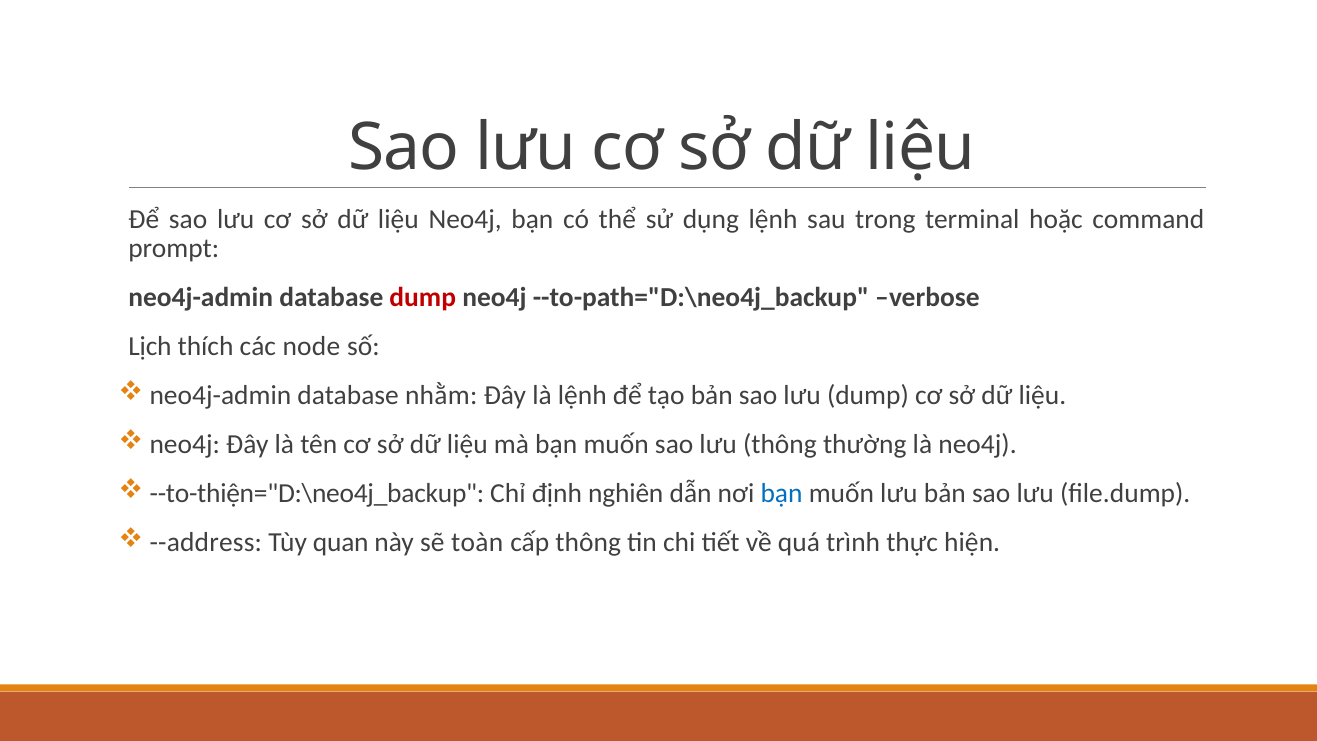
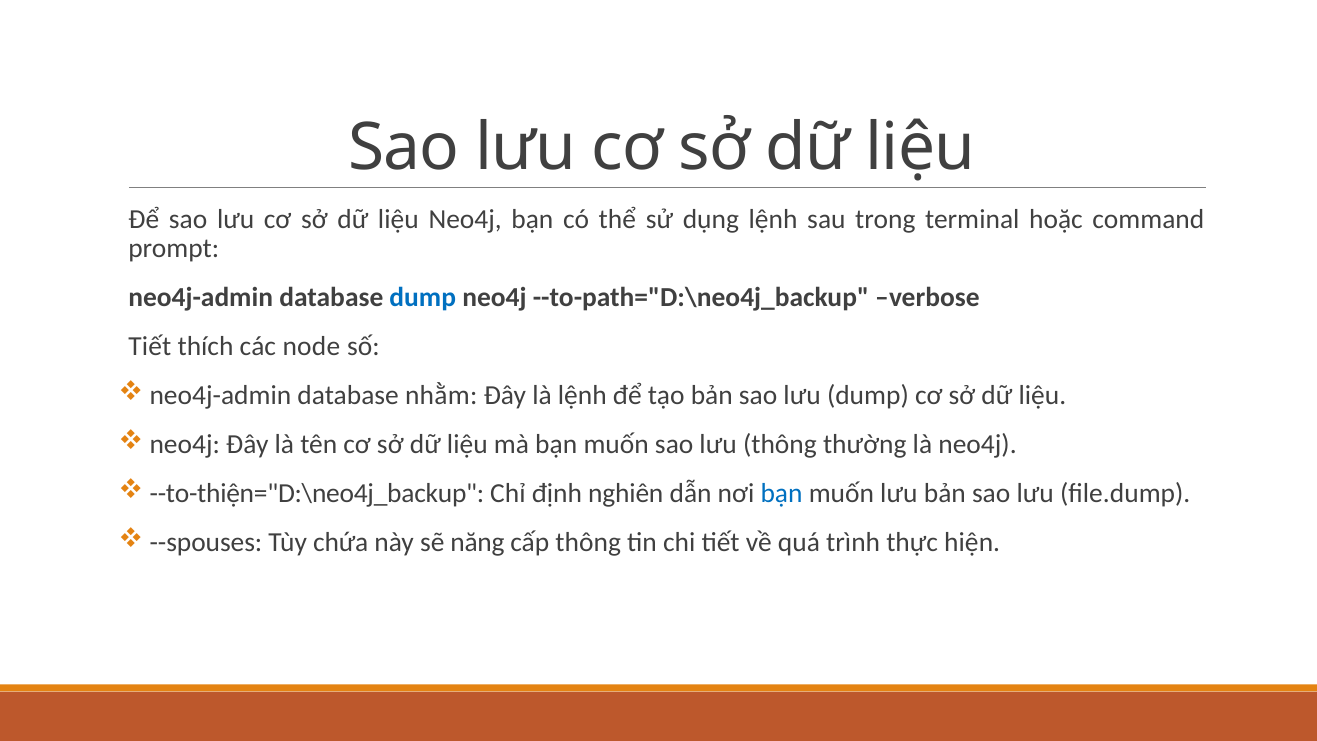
dump at (423, 298) colour: red -> blue
Lịch at (150, 346): Lịch -> Tiết
--address: --address -> --spouses
quan: quan -> chứa
toàn: toàn -> năng
